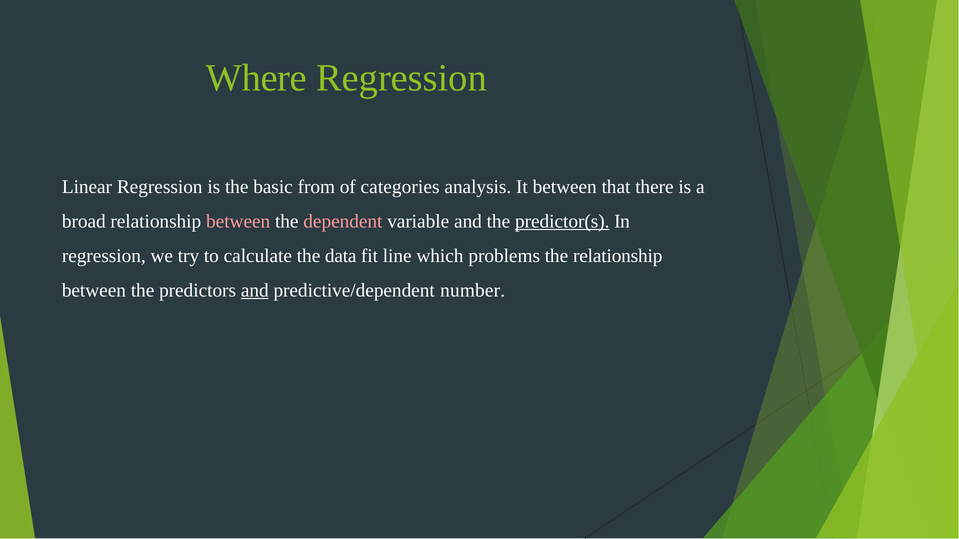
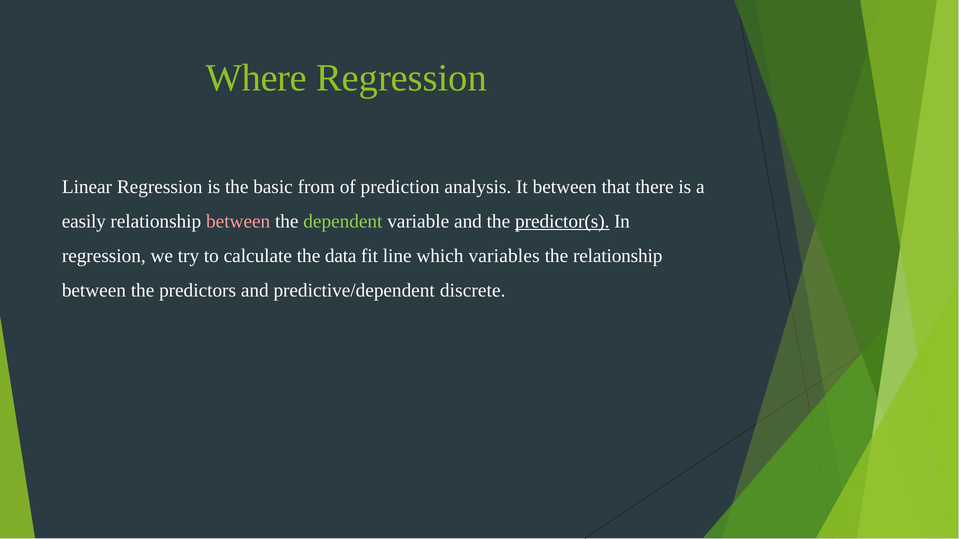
categories: categories -> prediction
broad: broad -> easily
dependent colour: pink -> light green
problems: problems -> variables
and at (255, 290) underline: present -> none
number: number -> discrete
